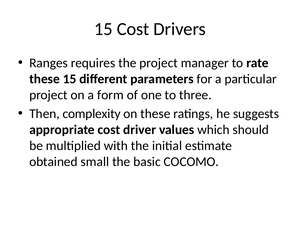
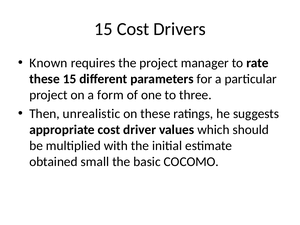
Ranges: Ranges -> Known
complexity: complexity -> unrealistic
